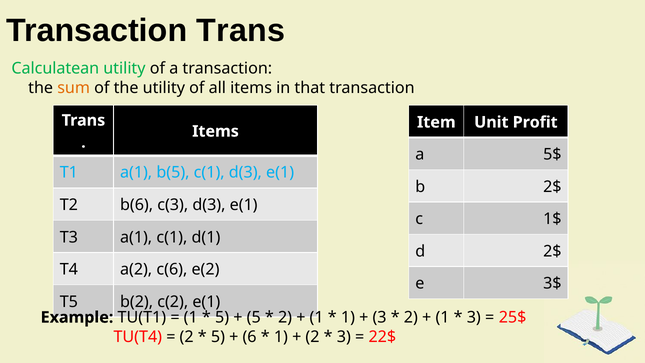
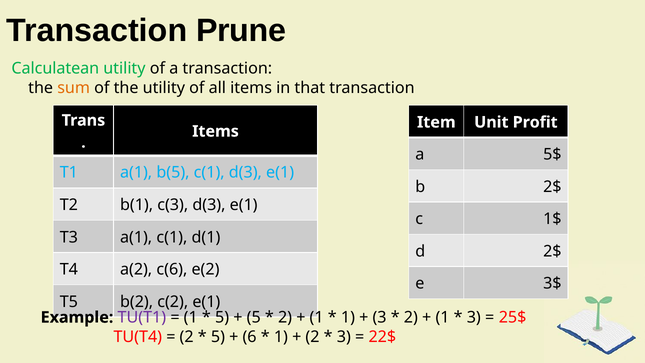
Transaction Trans: Trans -> Prune
b(6: b(6 -> b(1
TU(T1 colour: black -> purple
